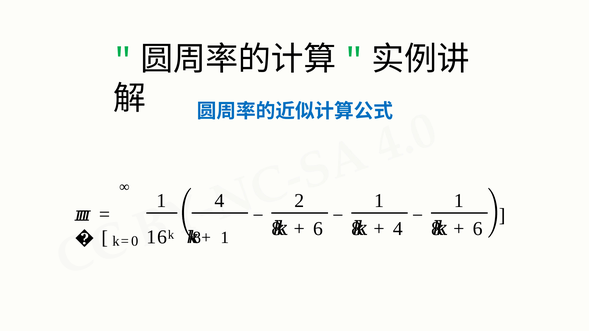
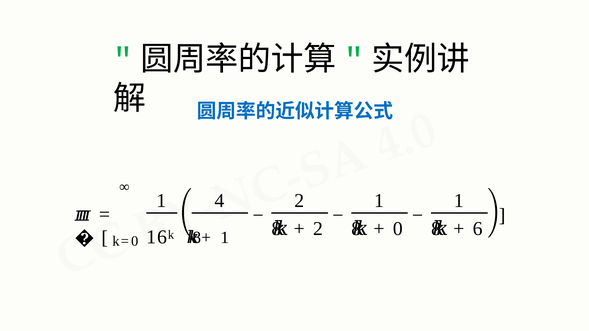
6 at (318, 229): 6 -> 2
4 at (398, 229): 4 -> 0
